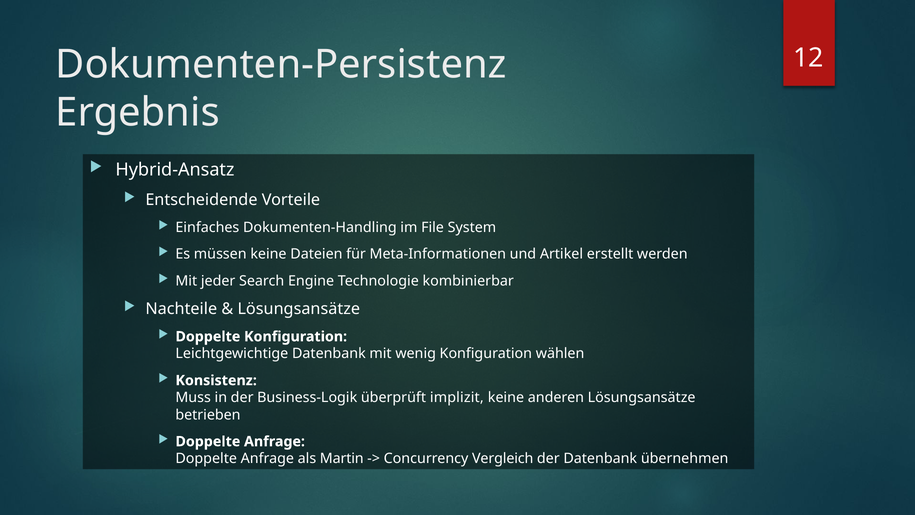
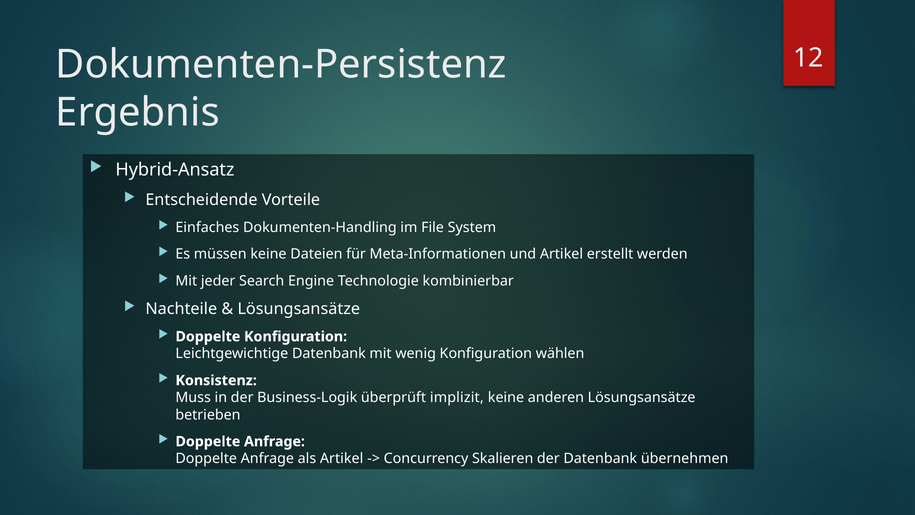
als Martin: Martin -> Artikel
Vergleich: Vergleich -> Skalieren
